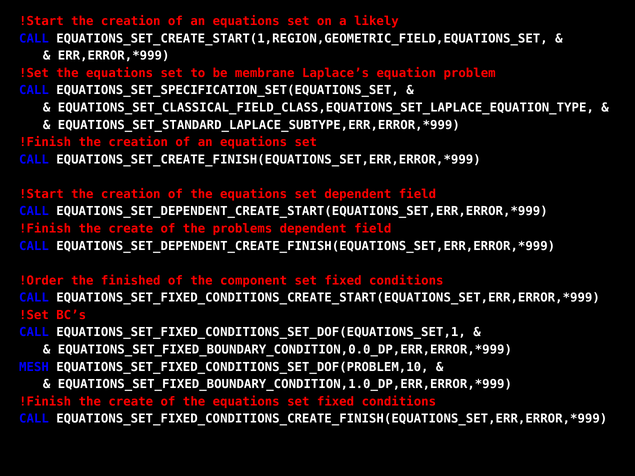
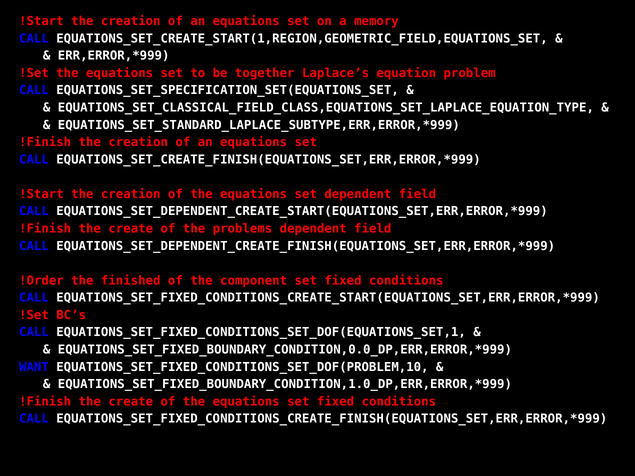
likely: likely -> memory
membrane: membrane -> together
MESH: MESH -> WANT
